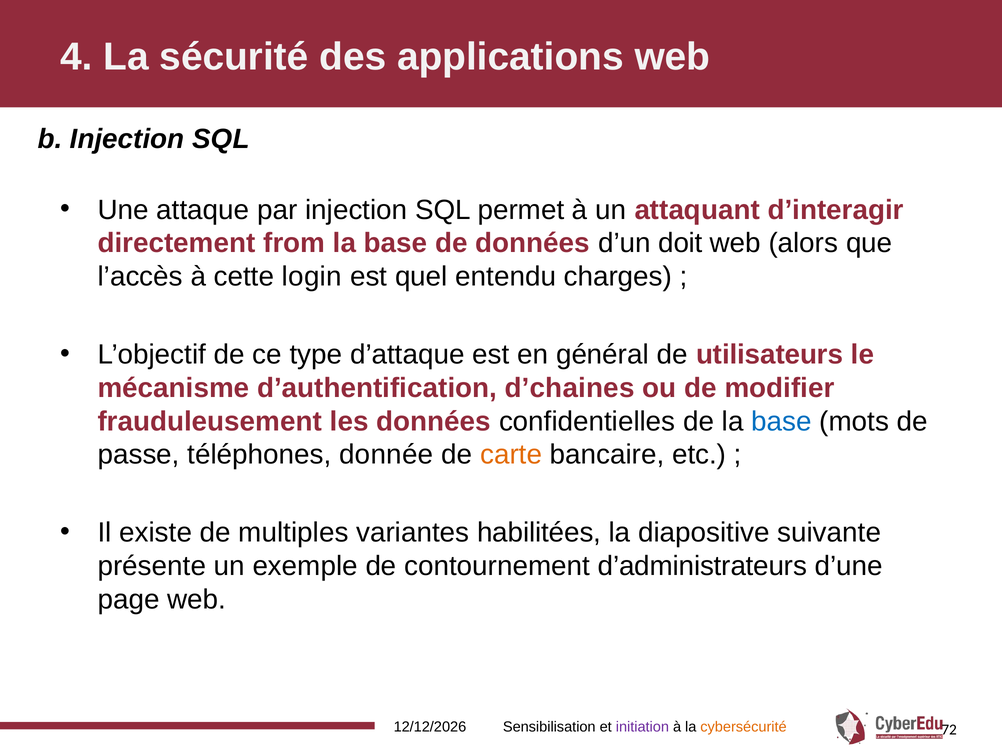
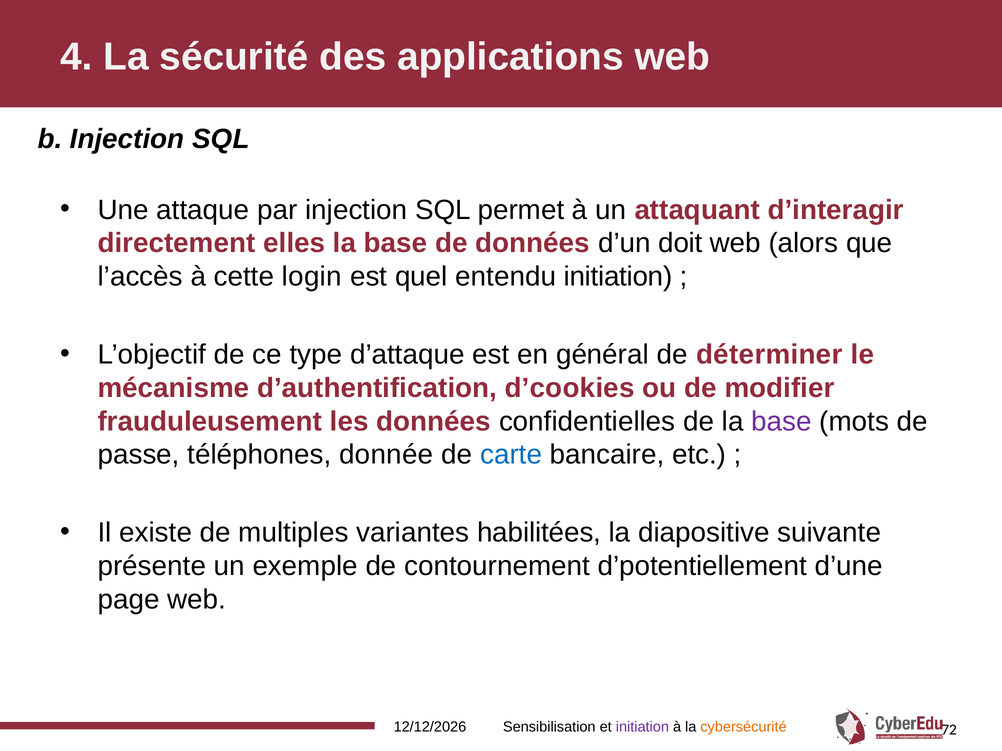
from: from -> elles
entendu charges: charges -> initiation
utilisateurs: utilisateurs -> déterminer
d’chaines: d’chaines -> d’cookies
base at (782, 422) colour: blue -> purple
carte colour: orange -> blue
d’administrateurs: d’administrateurs -> d’potentiellement
